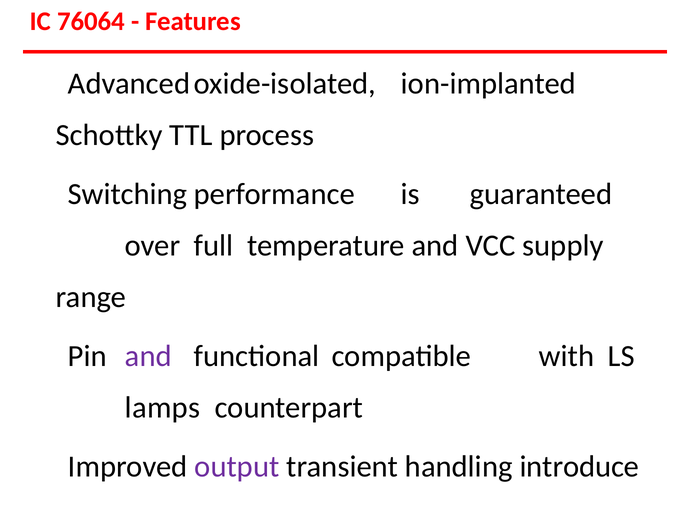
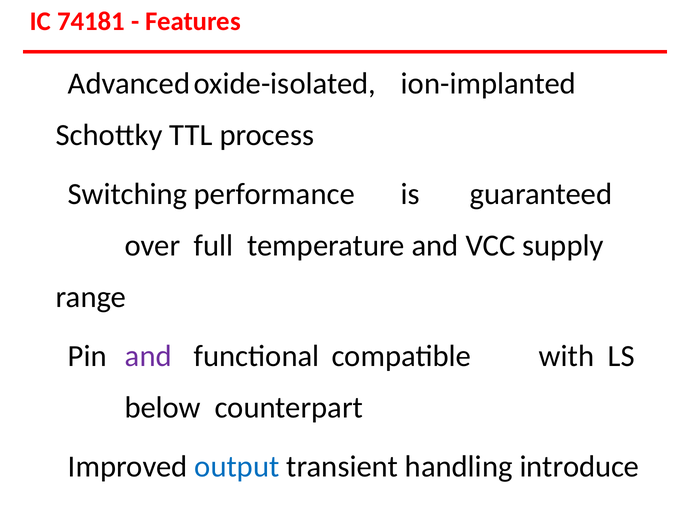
76064: 76064 -> 74181
lamps: lamps -> below
output colour: purple -> blue
